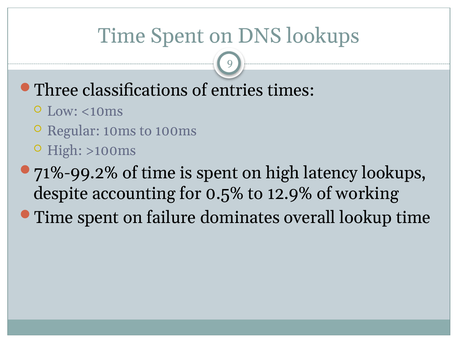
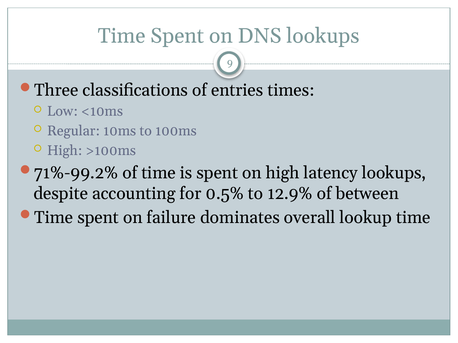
working: working -> between
